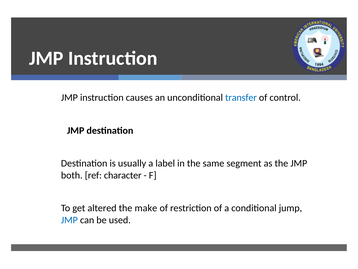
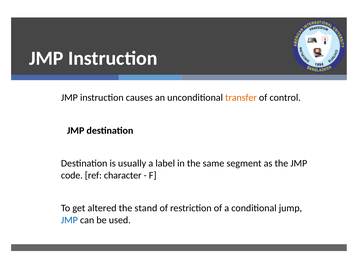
transfer colour: blue -> orange
both: both -> code
make: make -> stand
